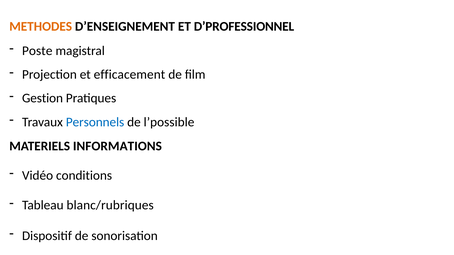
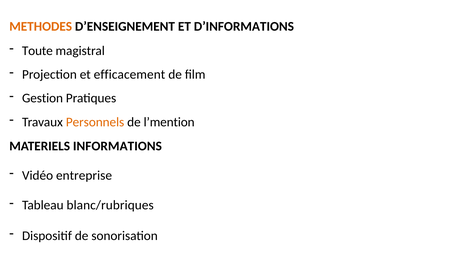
D’PROFESSIONNEL: D’PROFESSIONNEL -> D’INFORMATIONS
Poste: Poste -> Toute
Personnels colour: blue -> orange
l’possible: l’possible -> l’mention
conditions: conditions -> entreprise
